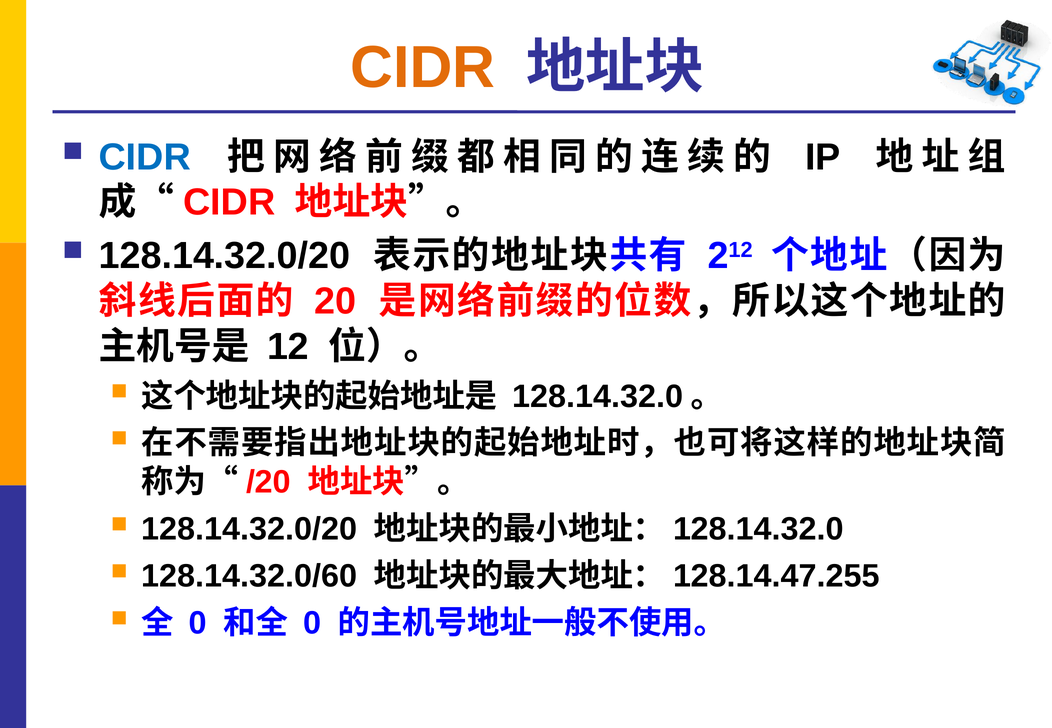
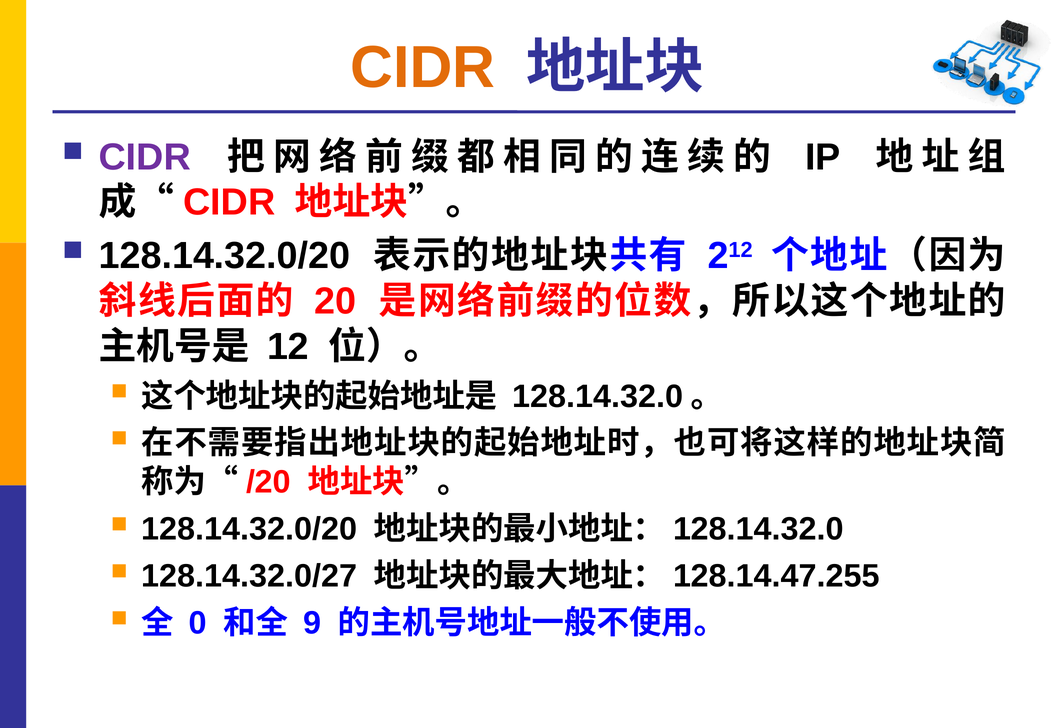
CIDR at (145, 157) colour: blue -> purple
128.14.32.0/60: 128.14.32.0/60 -> 128.14.32.0/27
0 at (312, 623): 0 -> 9
